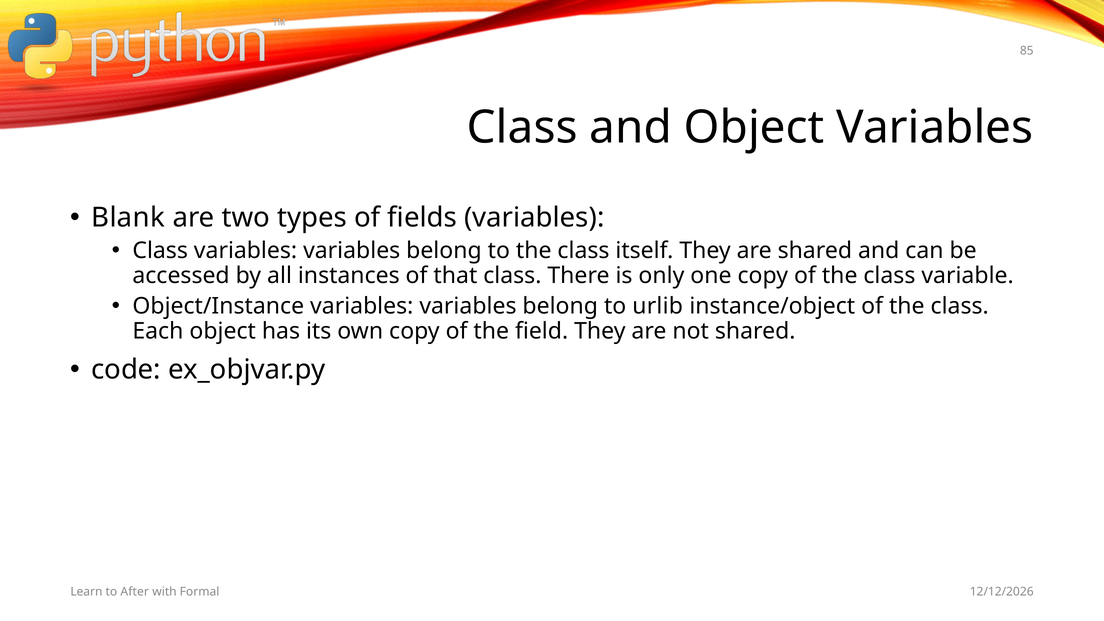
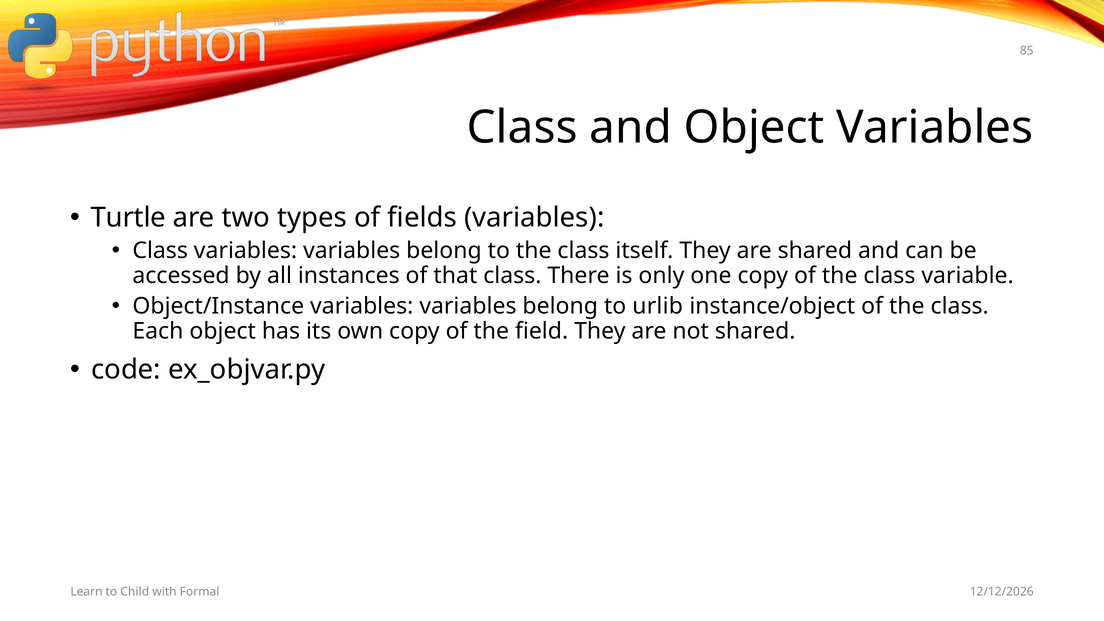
Blank: Blank -> Turtle
After: After -> Child
